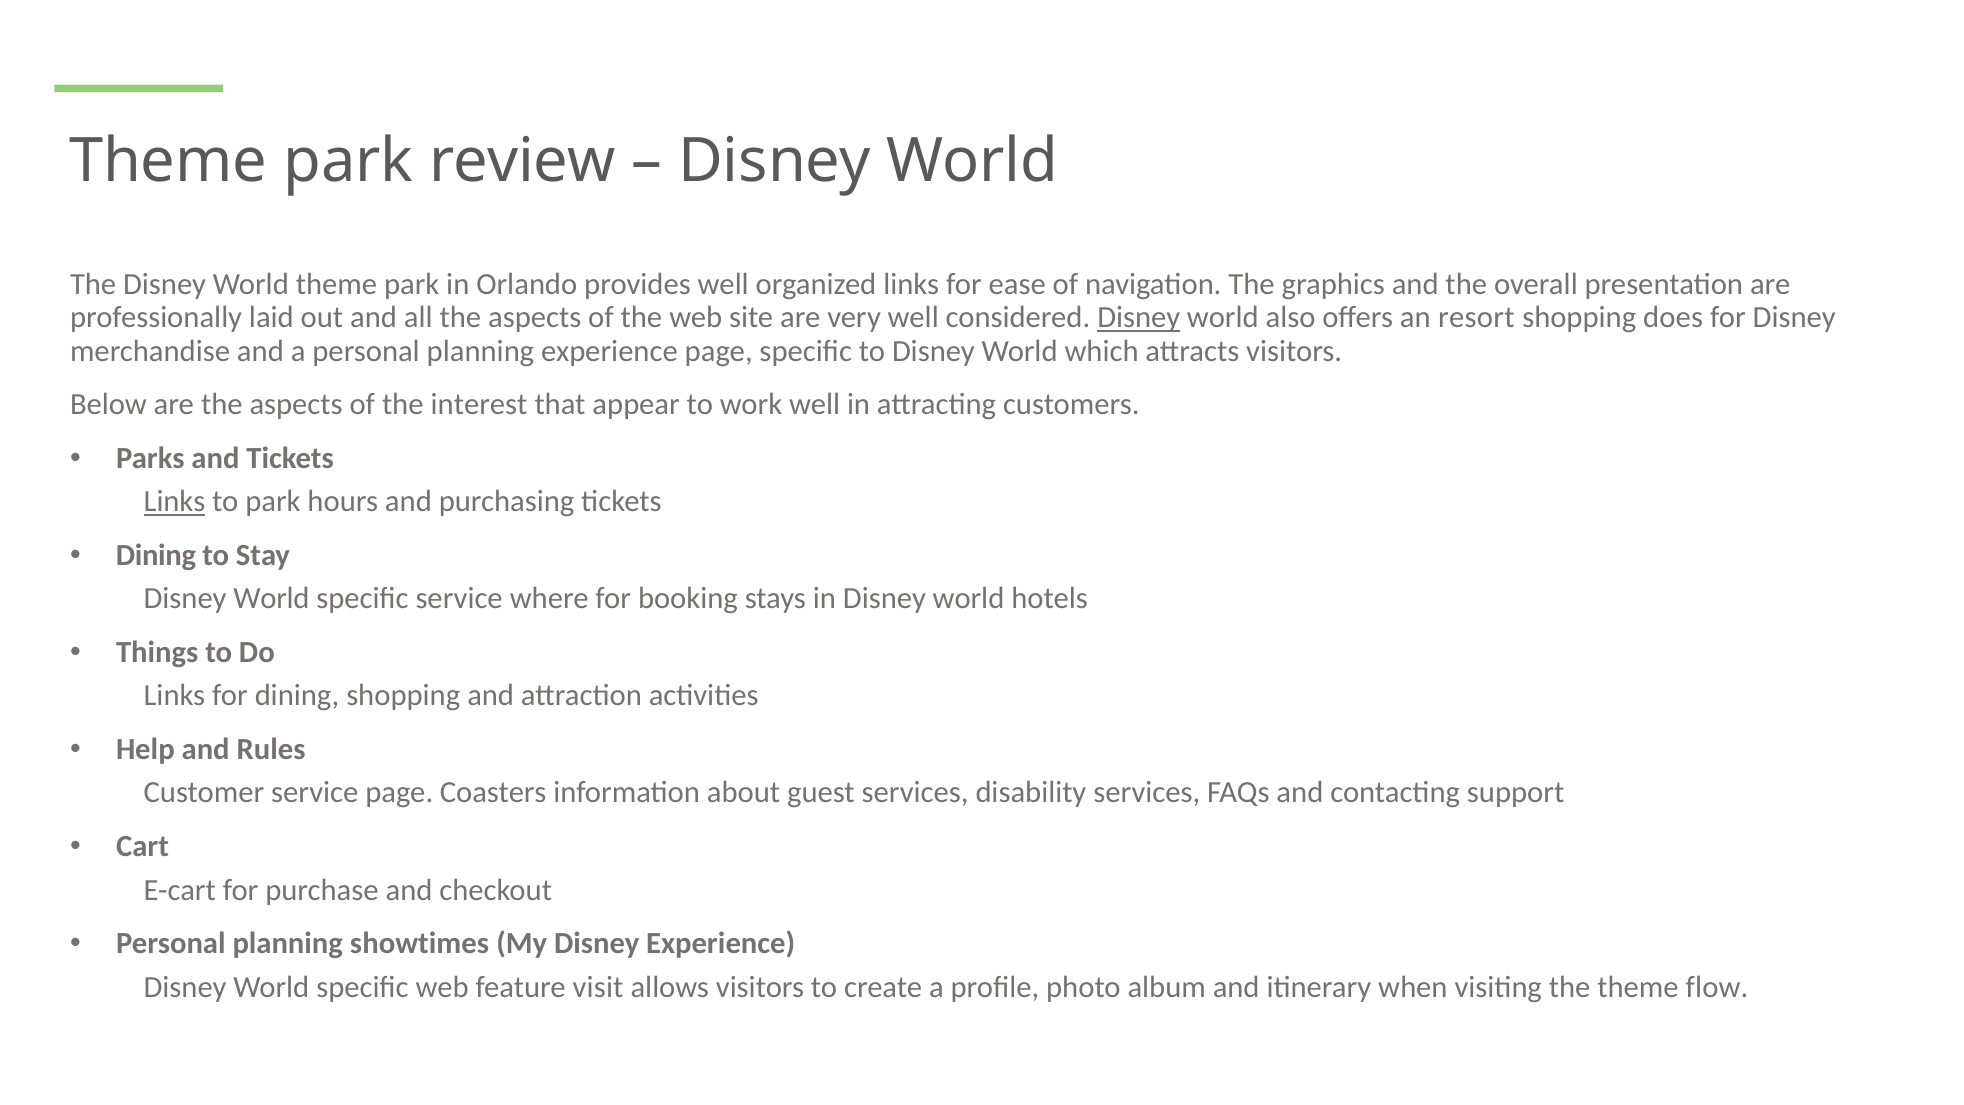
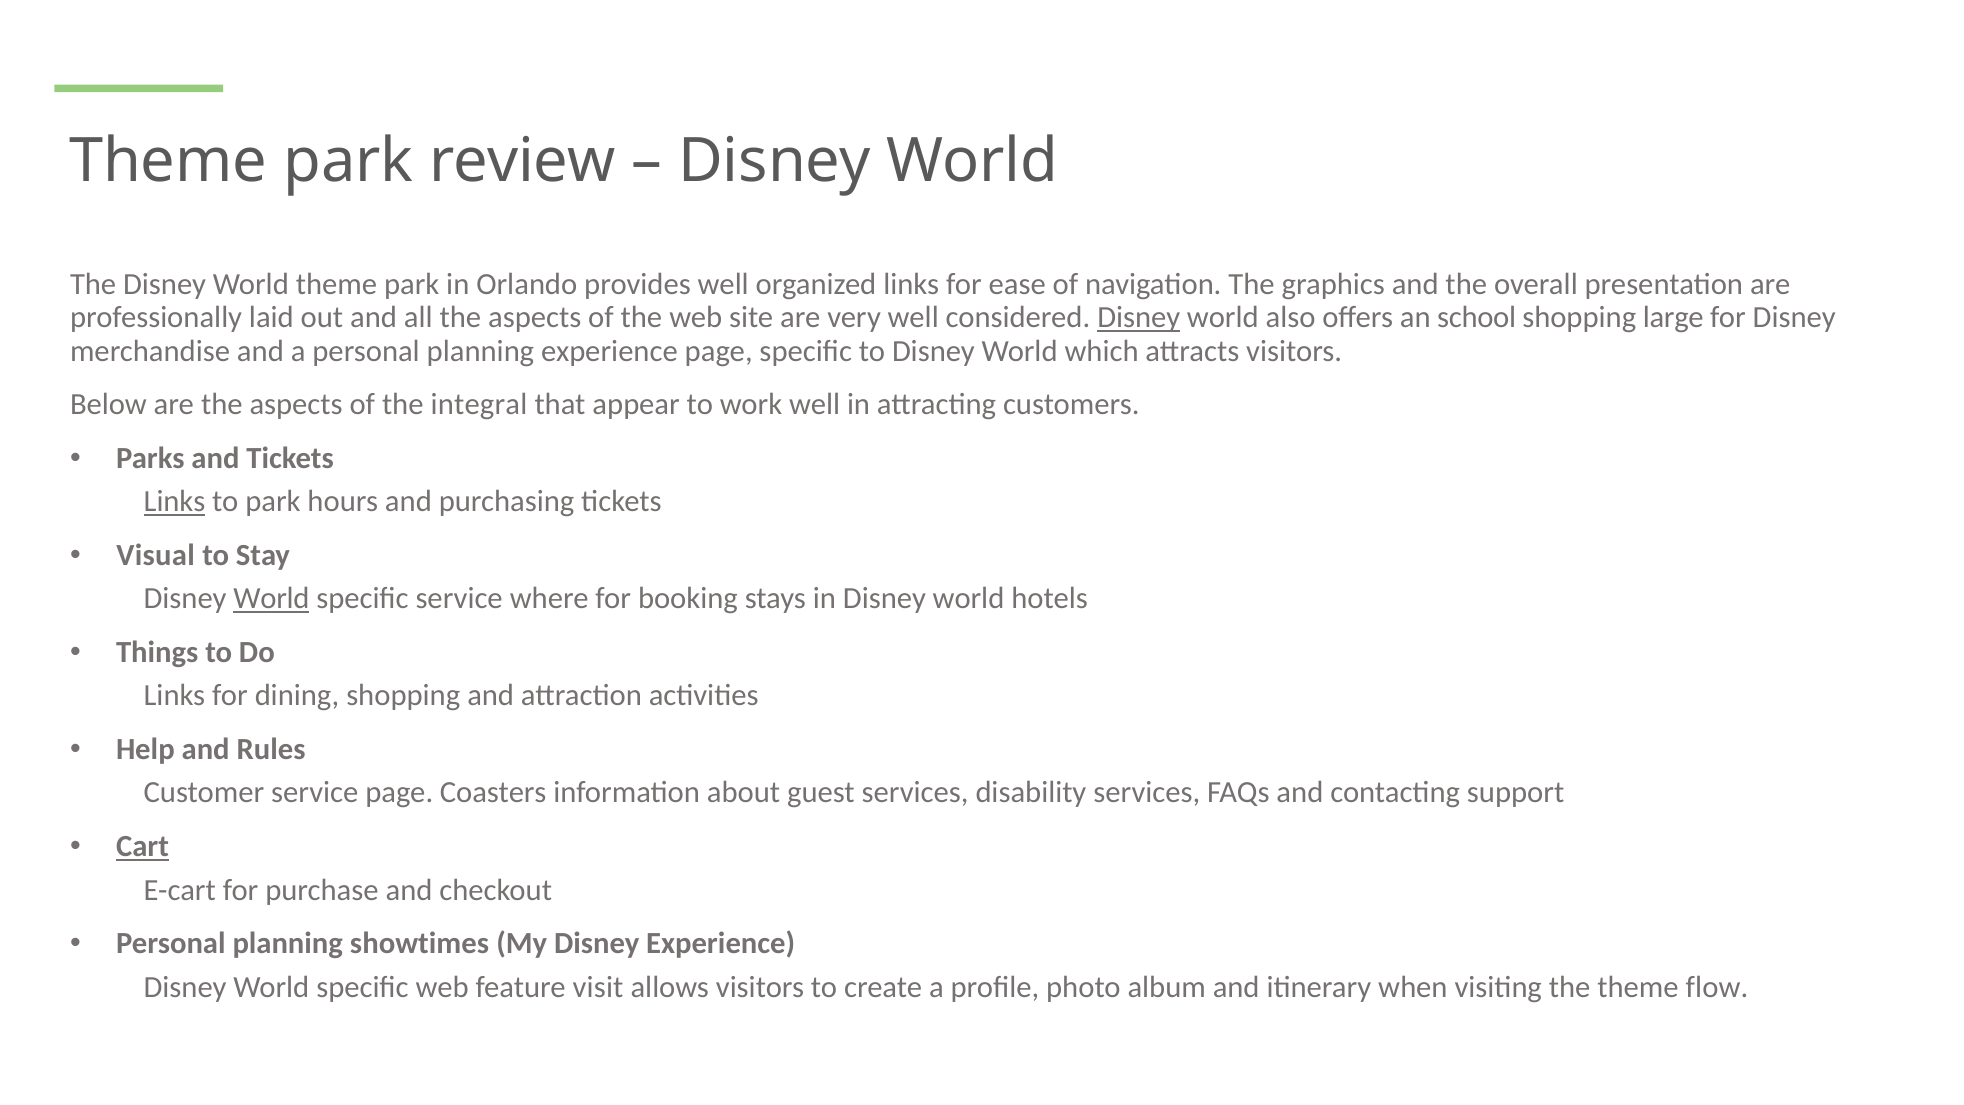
resort: resort -> school
does: does -> large
interest: interest -> integral
Dining at (156, 555): Dining -> Visual
World at (271, 599) underline: none -> present
Cart underline: none -> present
